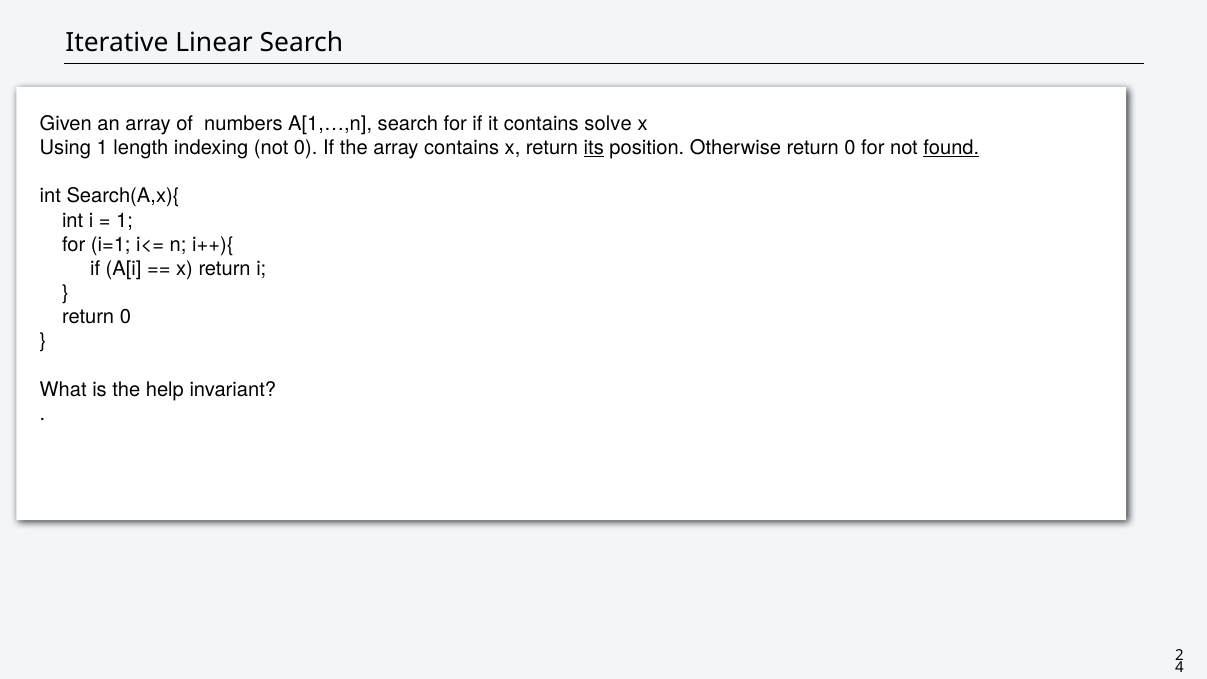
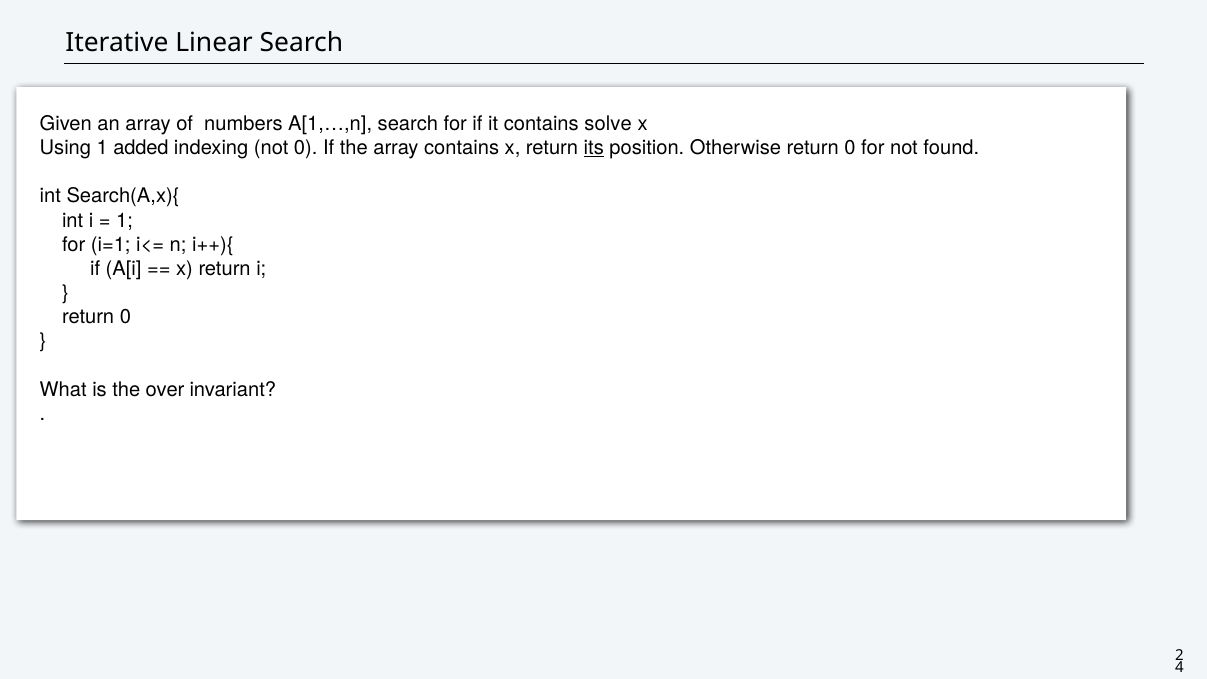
length: length -> added
found underline: present -> none
help: help -> over
